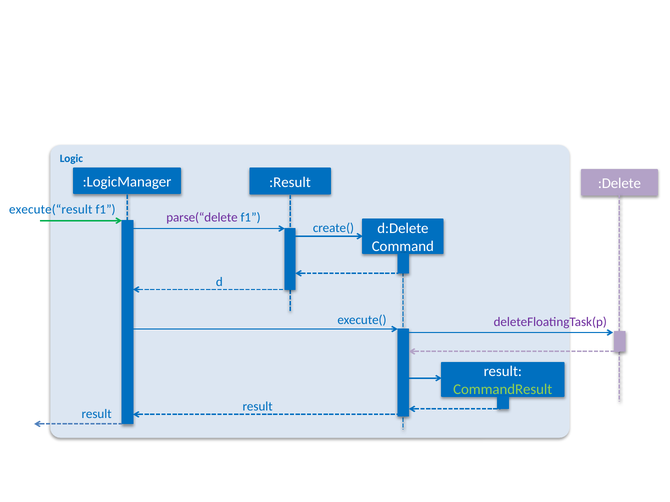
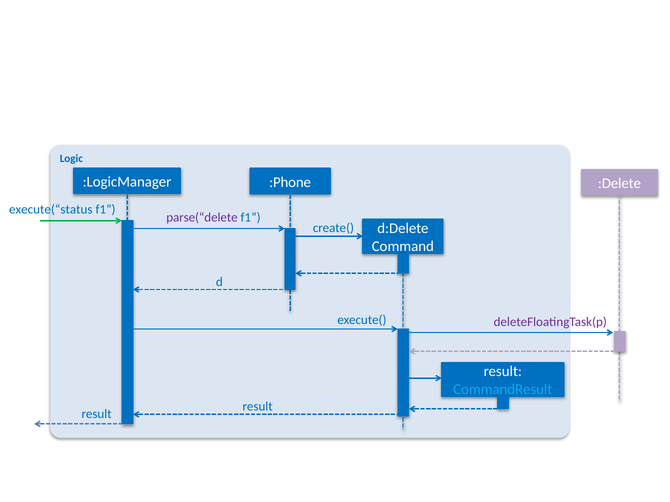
:Result: :Result -> :Phone
execute(“result: execute(“result -> execute(“status
CommandResult colour: light green -> light blue
